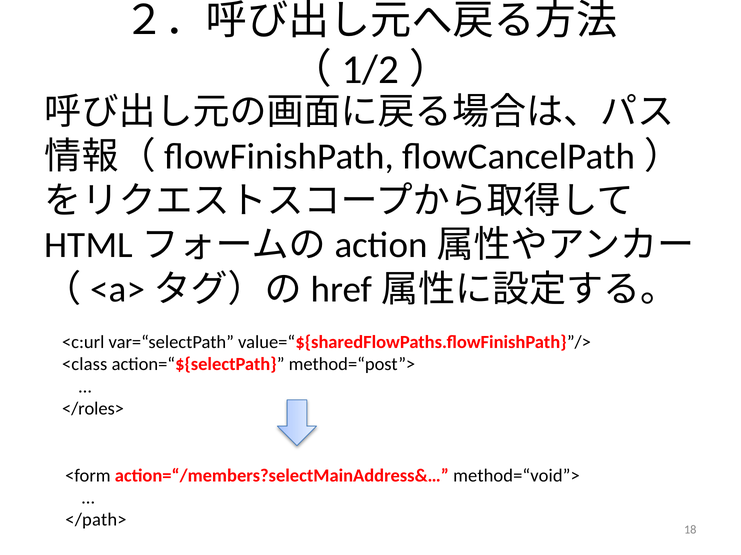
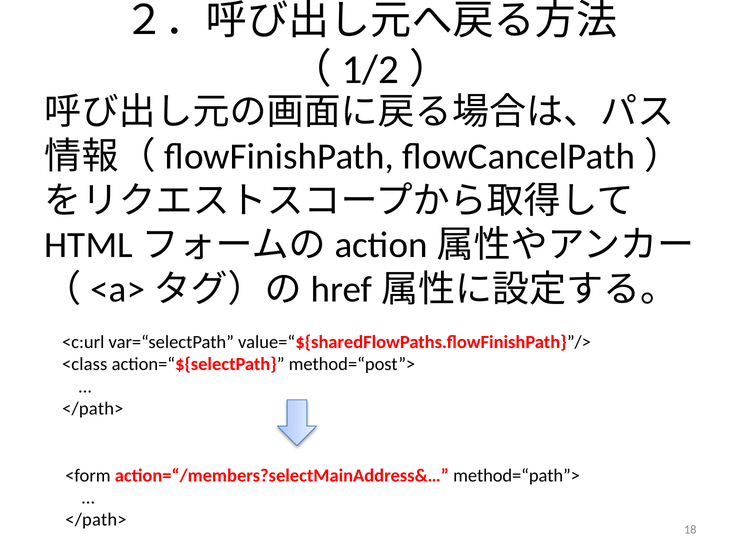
</roles> at (93, 409): </roles> -> </path>
method=“void”>: method=“void”> -> method=“path”>
